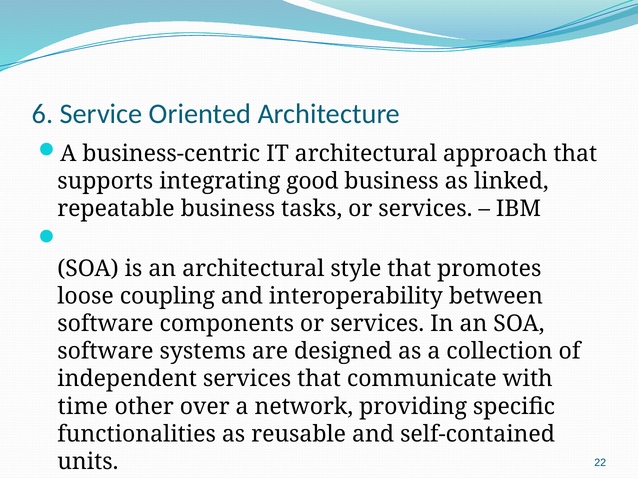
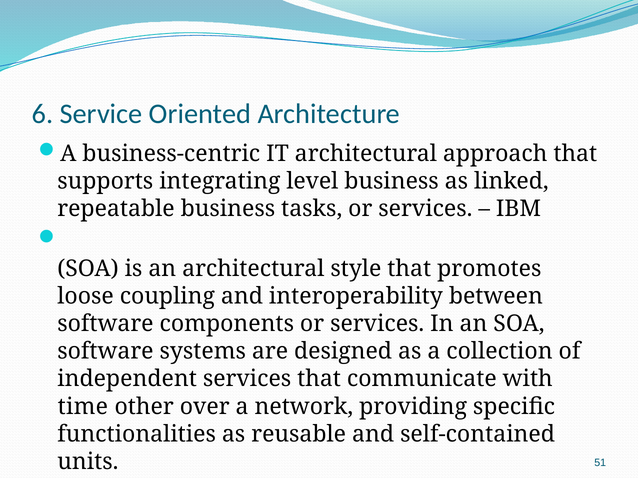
good: good -> level
22: 22 -> 51
